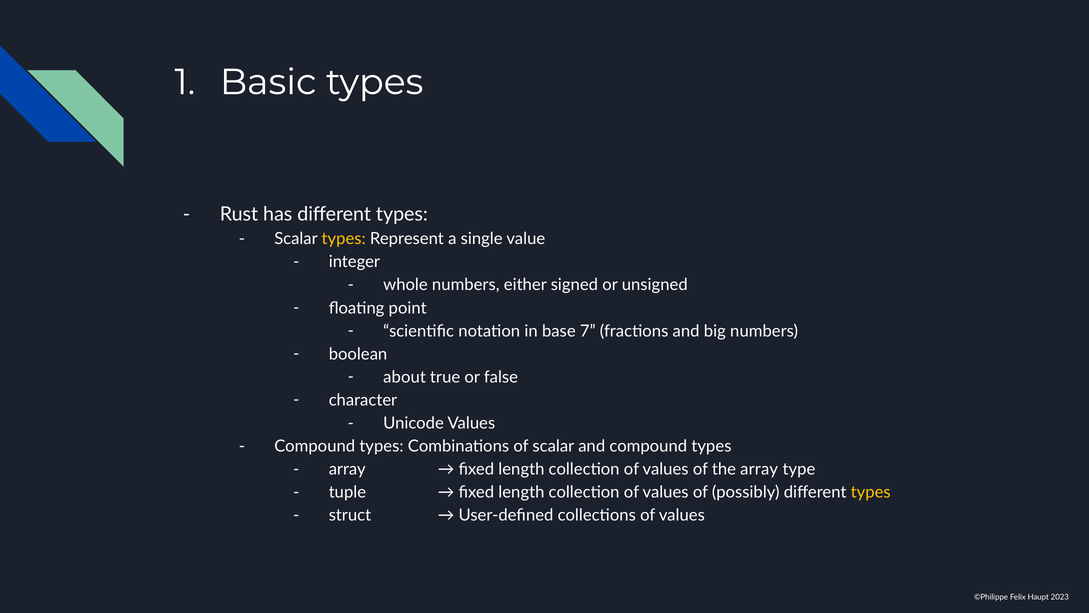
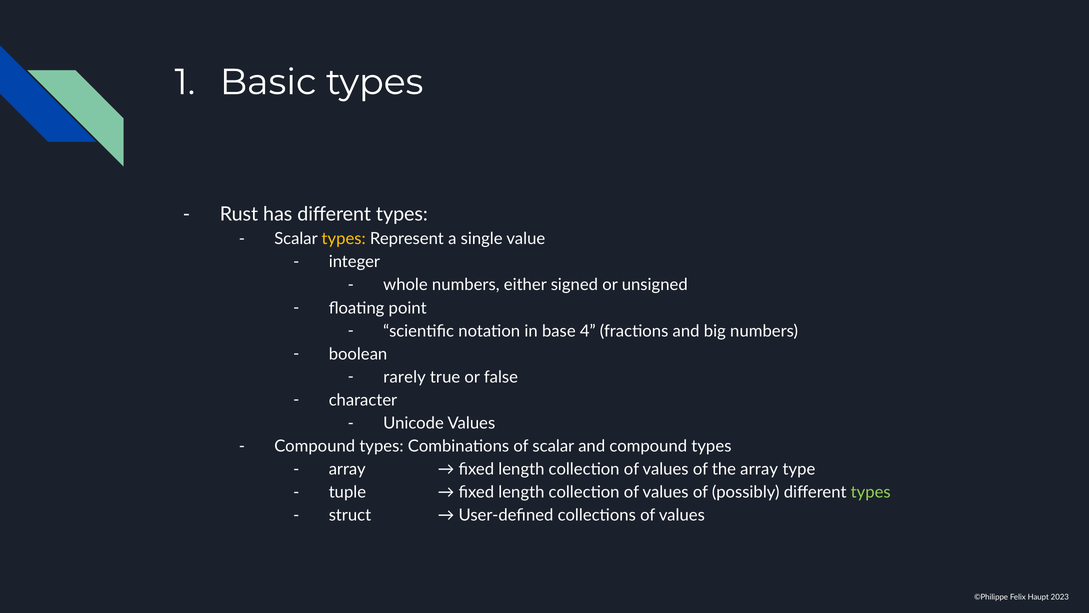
7: 7 -> 4
about: about -> rarely
types at (871, 492) colour: yellow -> light green
